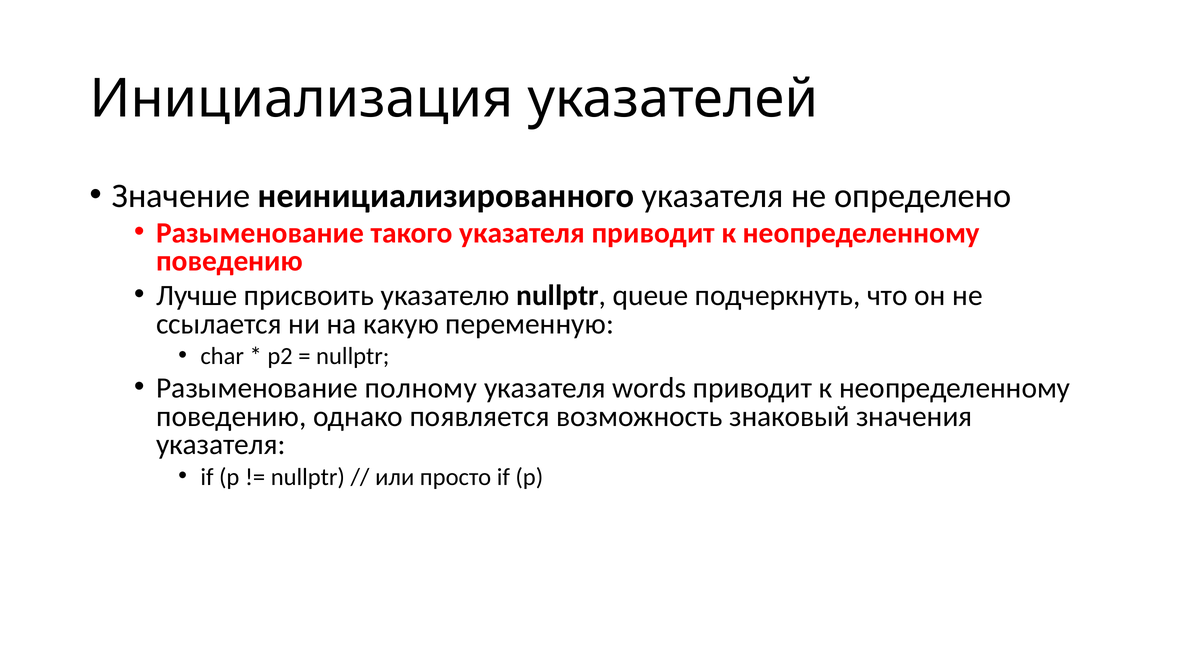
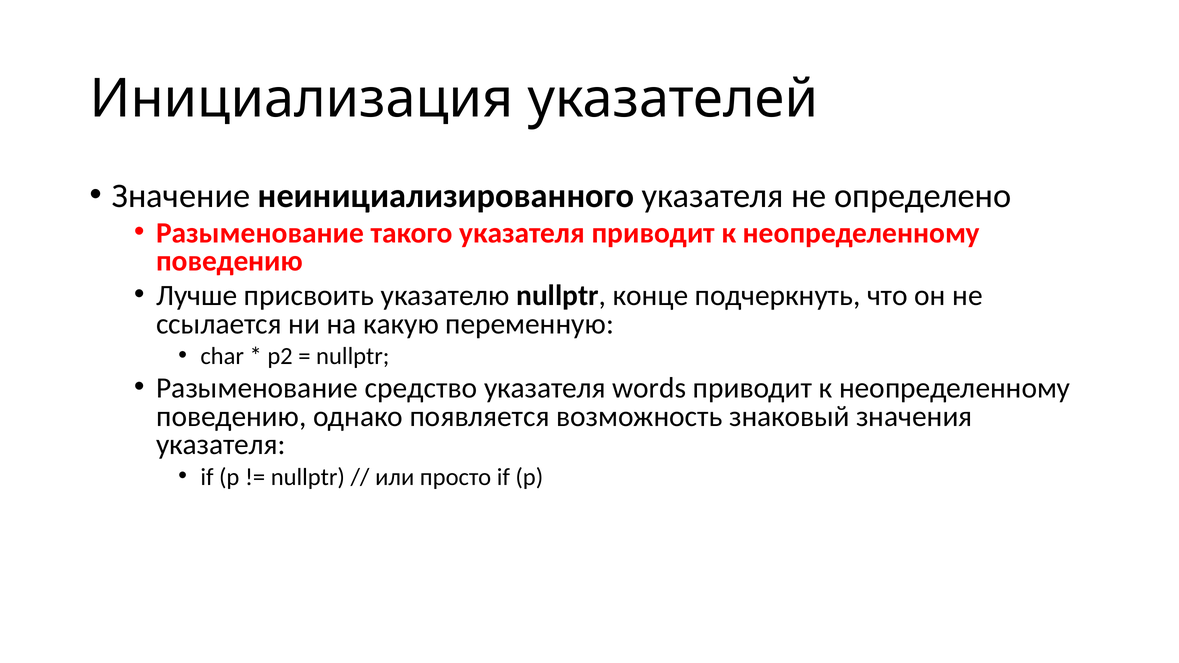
queue: queue -> конце
полному: полному -> средство
